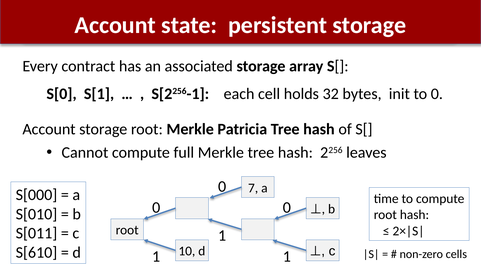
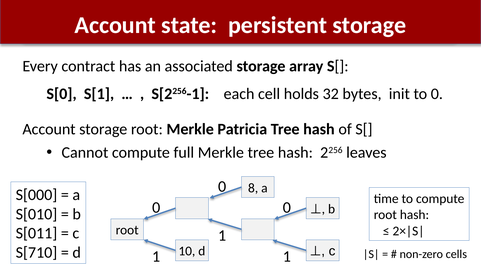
7: 7 -> 8
S[610: S[610 -> S[710
